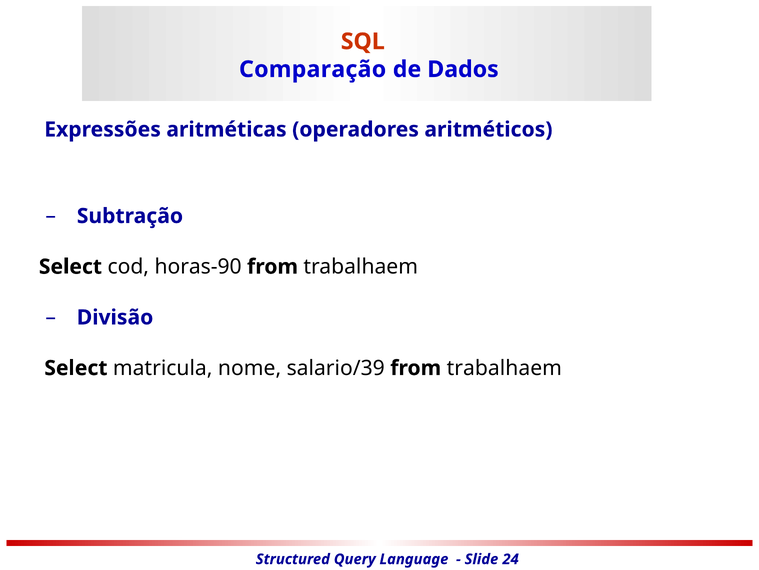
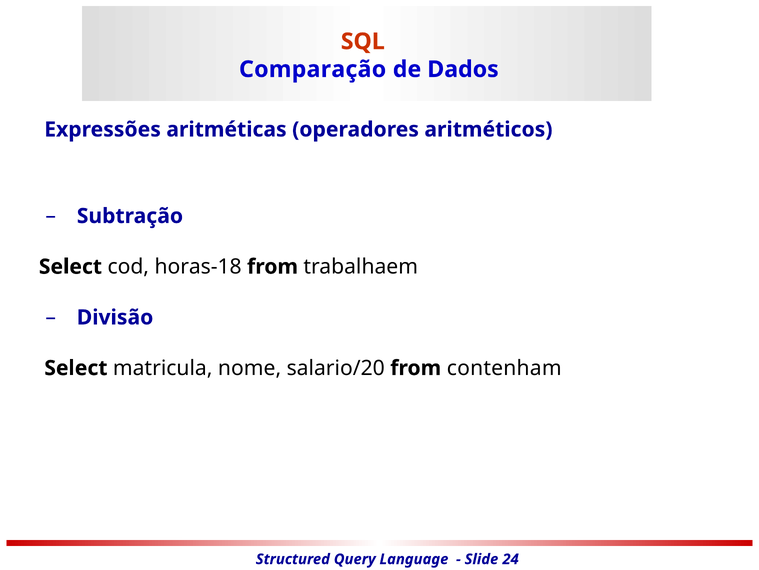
horas-90: horas-90 -> horas-18
salario/39: salario/39 -> salario/20
trabalhaem at (504, 368): trabalhaem -> contenham
